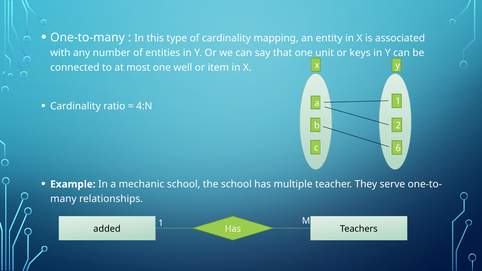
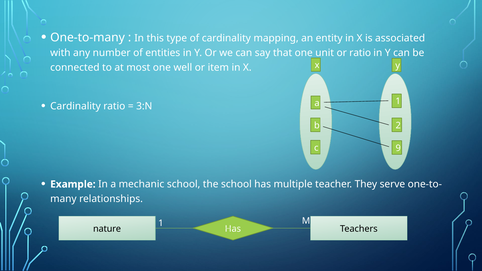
or keys: keys -> ratio
4:N: 4:N -> 3:N
6: 6 -> 9
added: added -> nature
